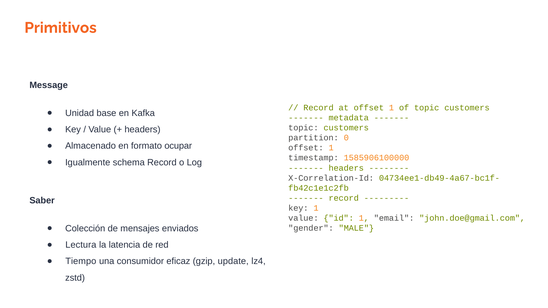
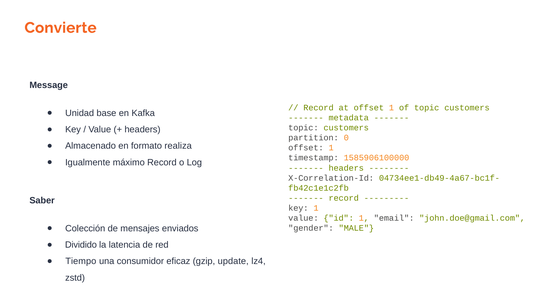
Primitivos: Primitivos -> Convierte
ocupar: ocupar -> realiza
schema: schema -> máximo
Lectura: Lectura -> Dividido
